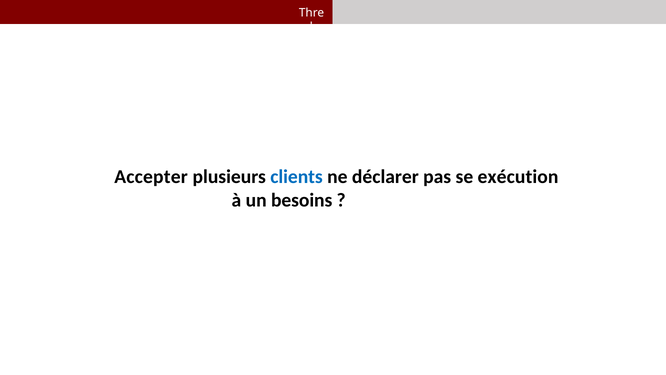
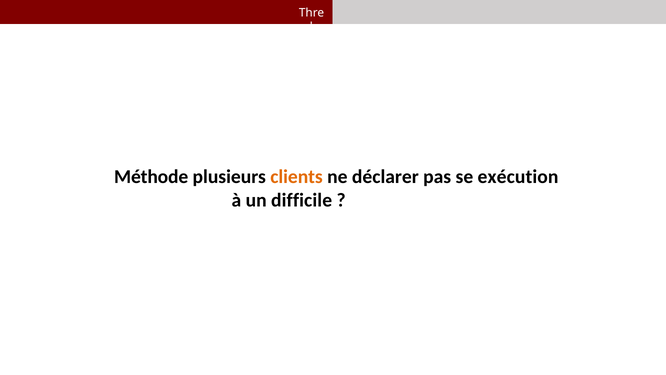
Accepter: Accepter -> Méthode
clients colour: blue -> orange
besoins: besoins -> difficile
